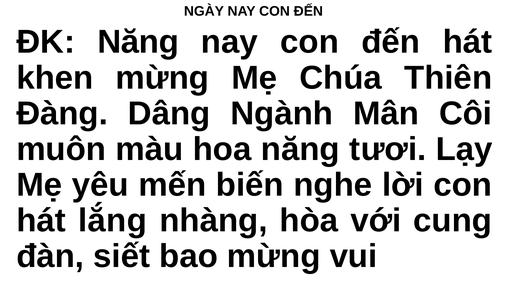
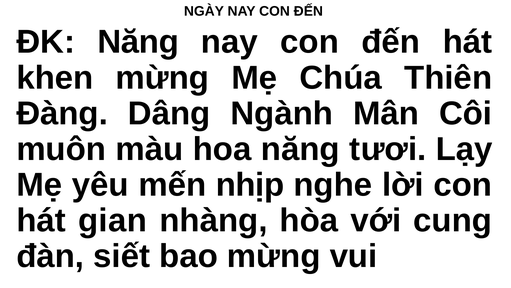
biến: biến -> nhịp
lắng: lắng -> gian
